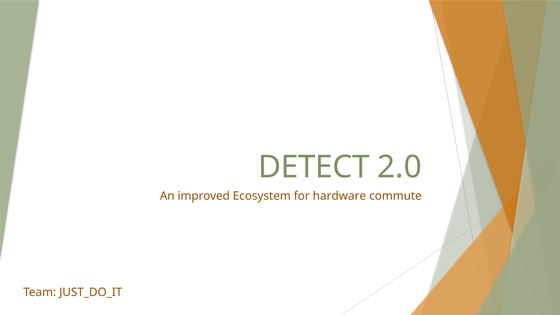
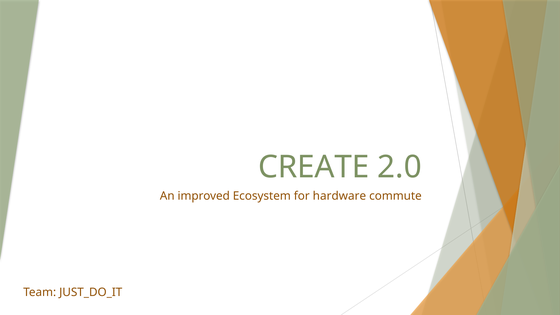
DETECT: DETECT -> CREATE
